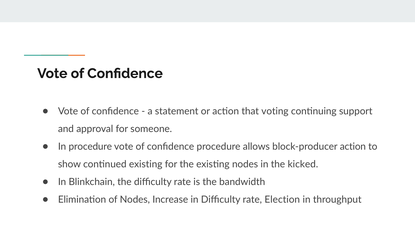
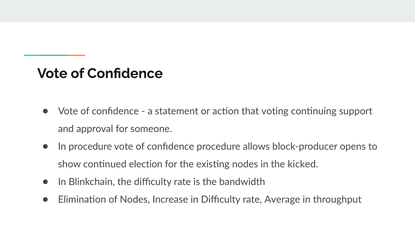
block-producer action: action -> opens
continued existing: existing -> election
Election: Election -> Average
